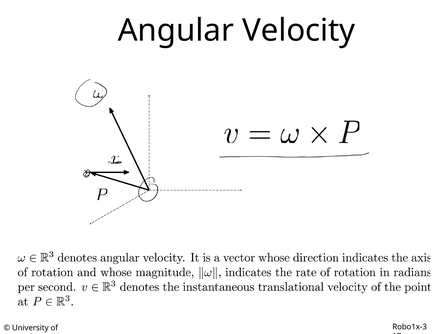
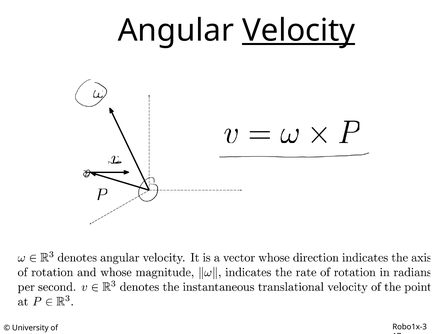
Velocity underline: none -> present
